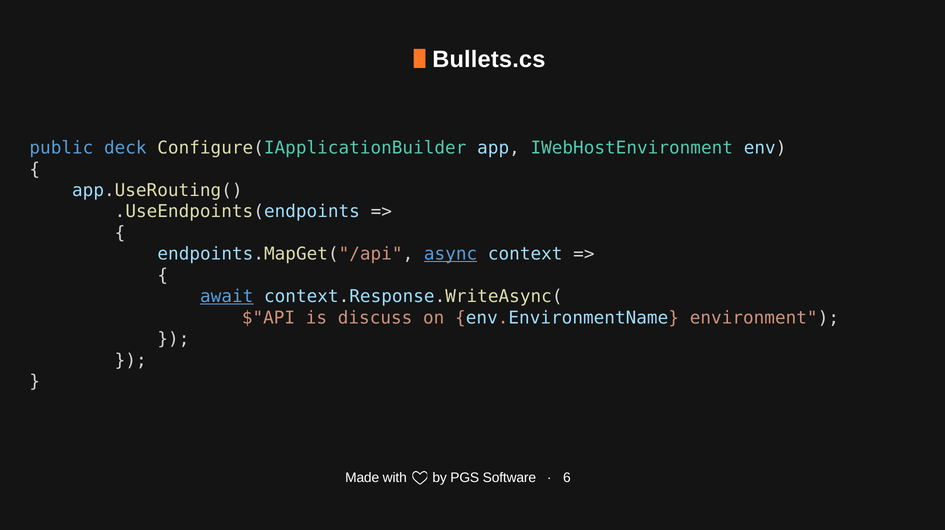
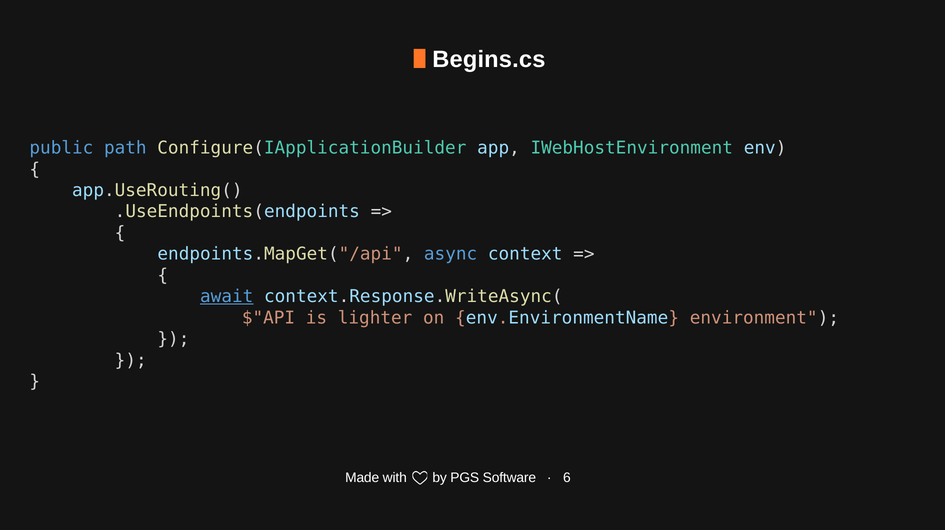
Bullets.cs: Bullets.cs -> Begins.cs
deck: deck -> path
async underline: present -> none
discuss: discuss -> lighter
